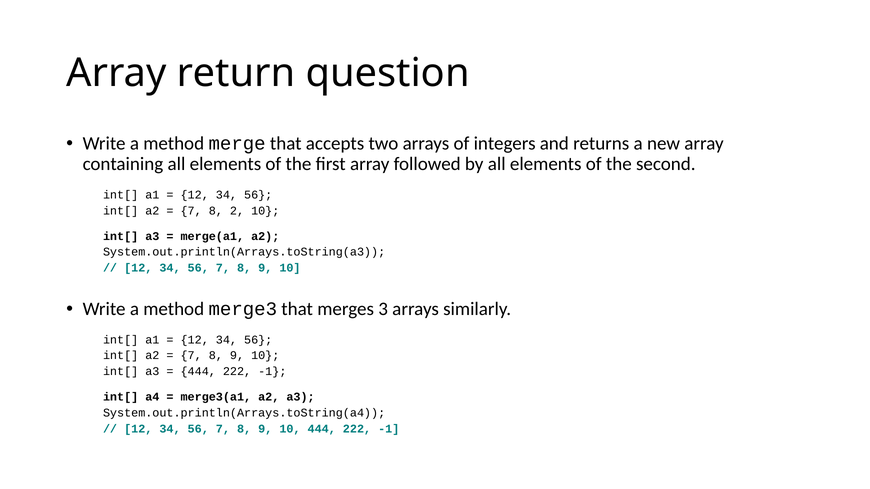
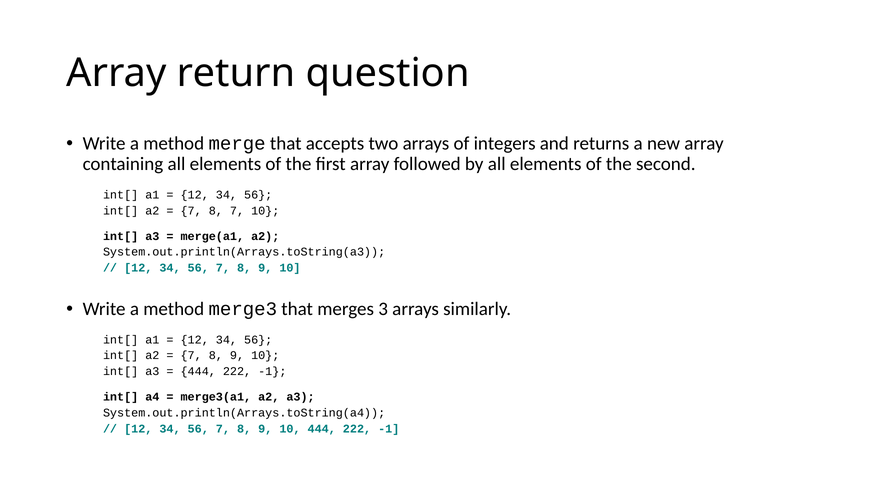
8 2: 2 -> 7
